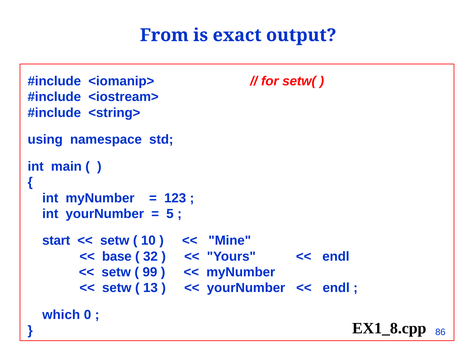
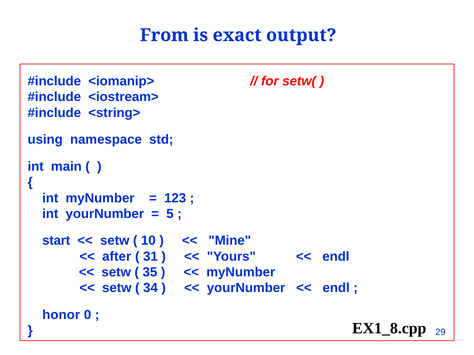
base: base -> after
32: 32 -> 31
99: 99 -> 35
13: 13 -> 34
which: which -> honor
86: 86 -> 29
